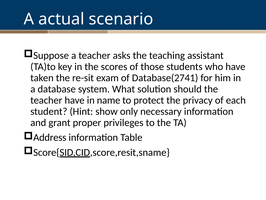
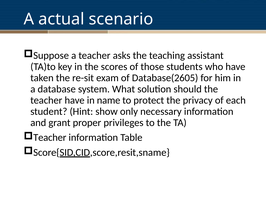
Database(2741: Database(2741 -> Database(2605
Address at (50, 137): Address -> Teacher
